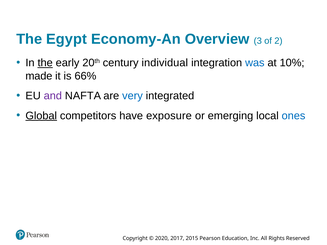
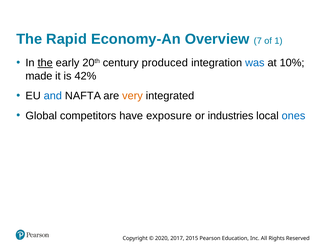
Egypt: Egypt -> Rapid
3: 3 -> 7
2: 2 -> 1
individual: individual -> produced
66%: 66% -> 42%
and colour: purple -> blue
very colour: blue -> orange
Global underline: present -> none
emerging: emerging -> industries
